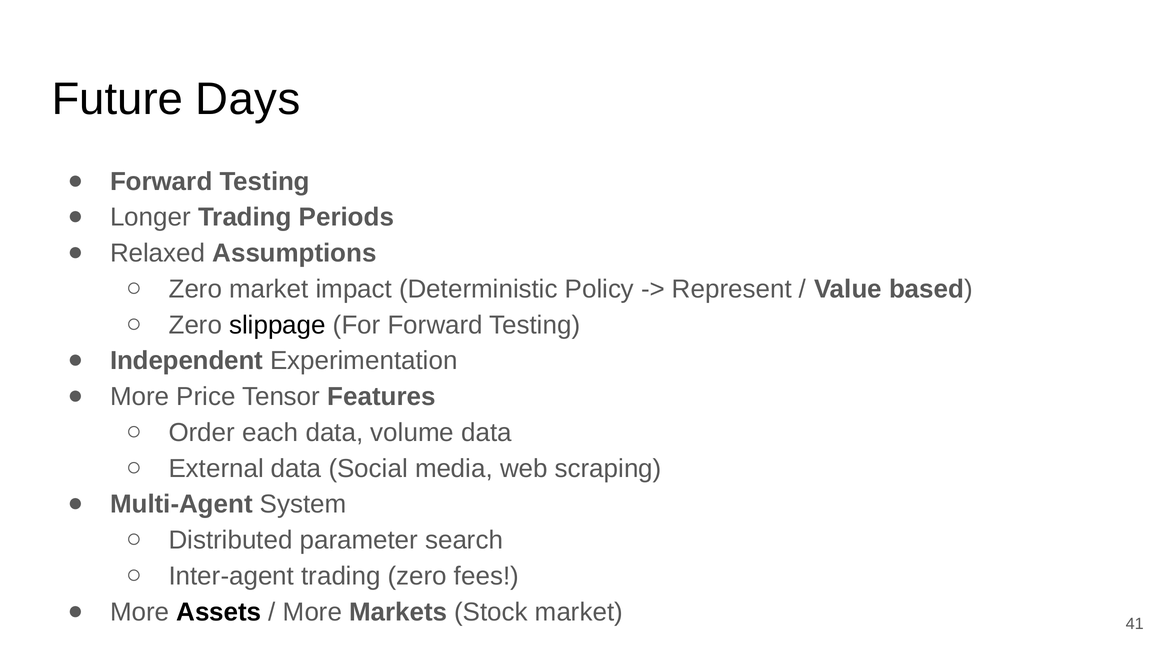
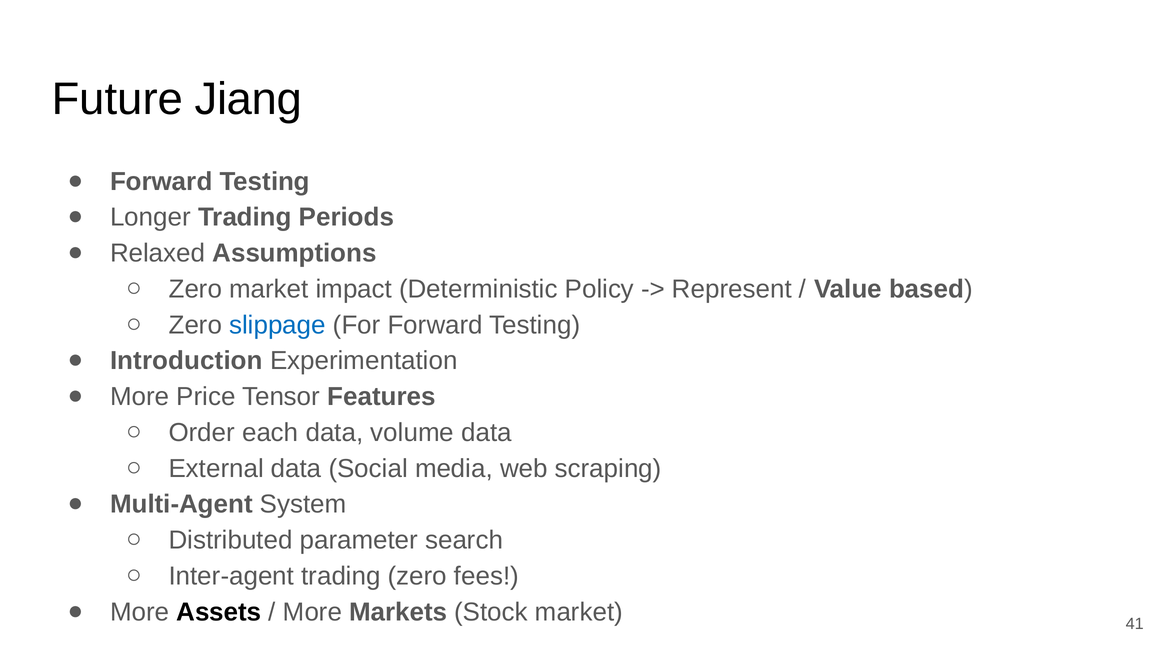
Days: Days -> Jiang
slippage colour: black -> blue
Independent: Independent -> Introduction
